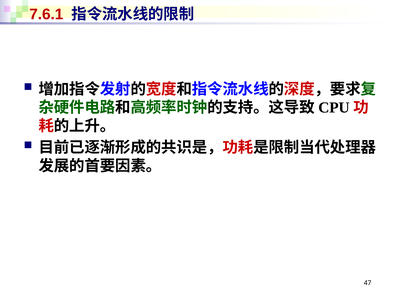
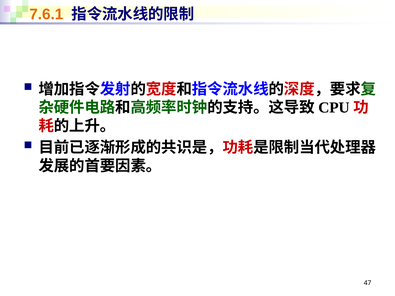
7.6.1 colour: red -> orange
